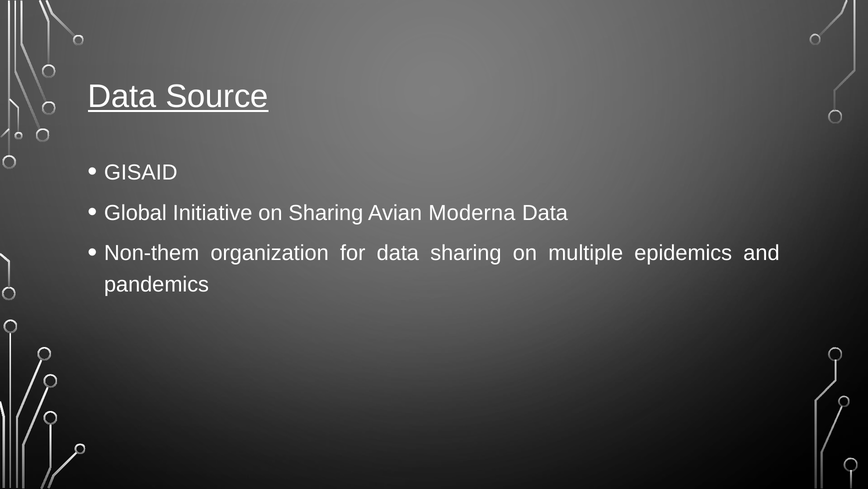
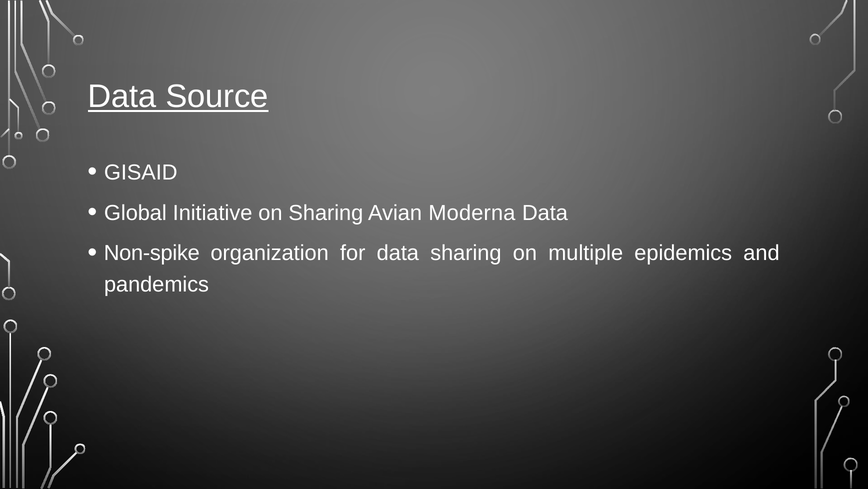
Non-them: Non-them -> Non-spike
